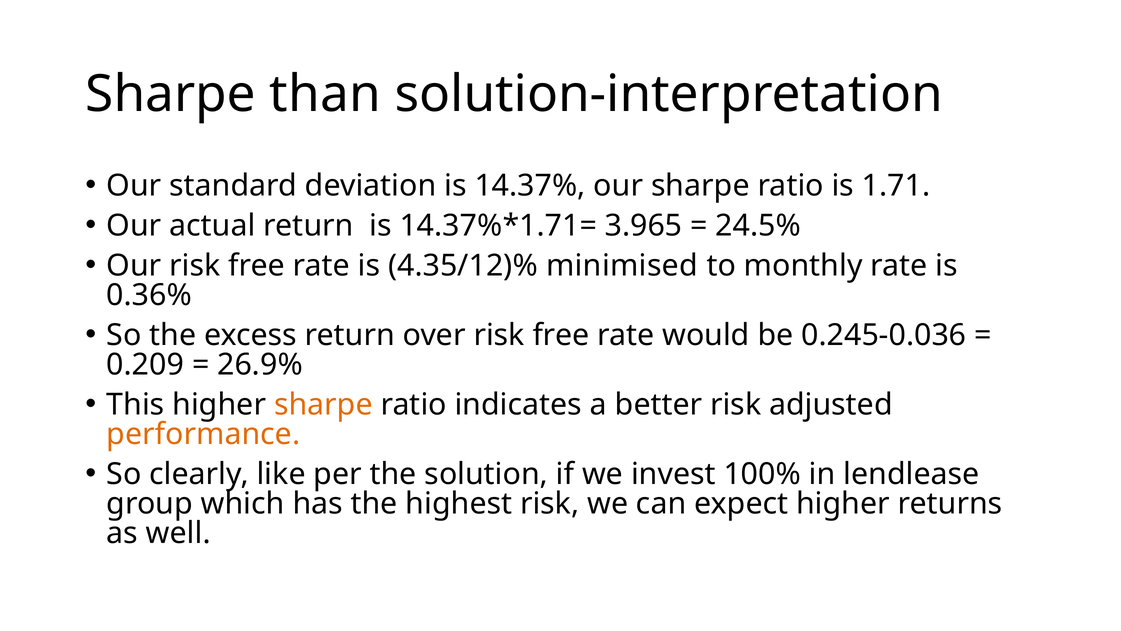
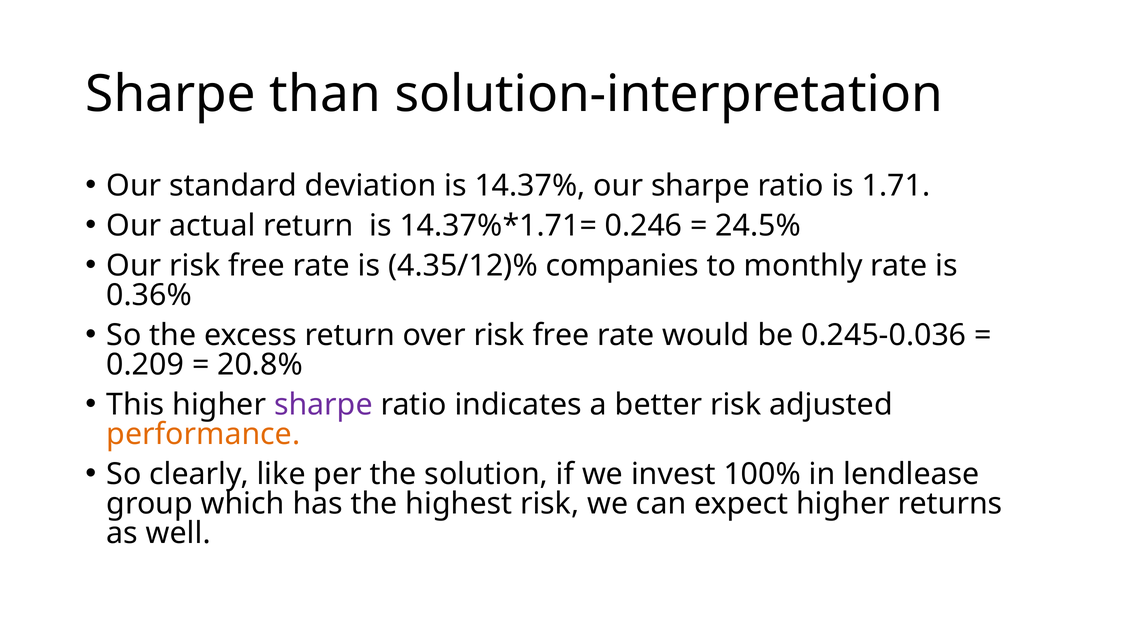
3.965: 3.965 -> 0.246
minimised: minimised -> companies
26.9%: 26.9% -> 20.8%
sharpe at (323, 405) colour: orange -> purple
